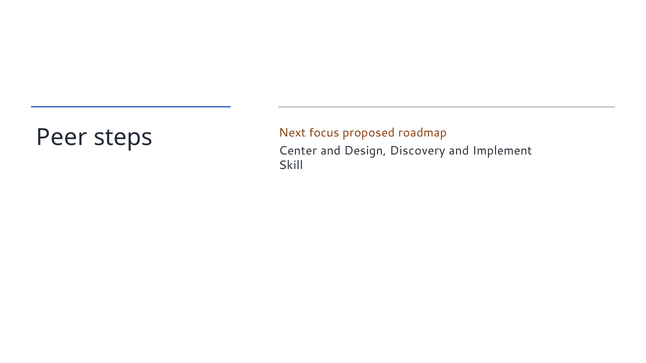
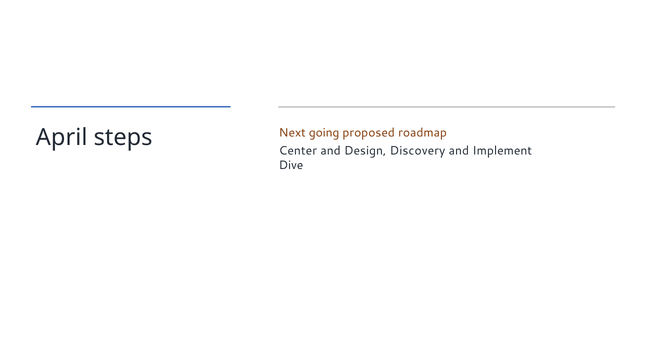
Peer: Peer -> April
focus: focus -> going
Skill: Skill -> Dive
